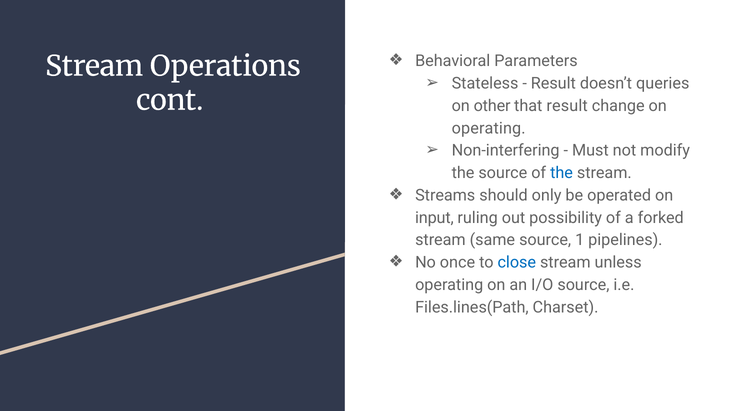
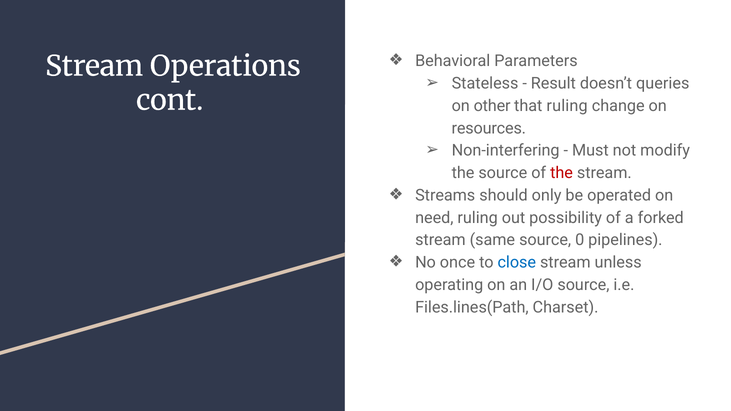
that result: result -> ruling
operating at (489, 128): operating -> resources
the at (562, 173) colour: blue -> red
input: input -> need
1: 1 -> 0
